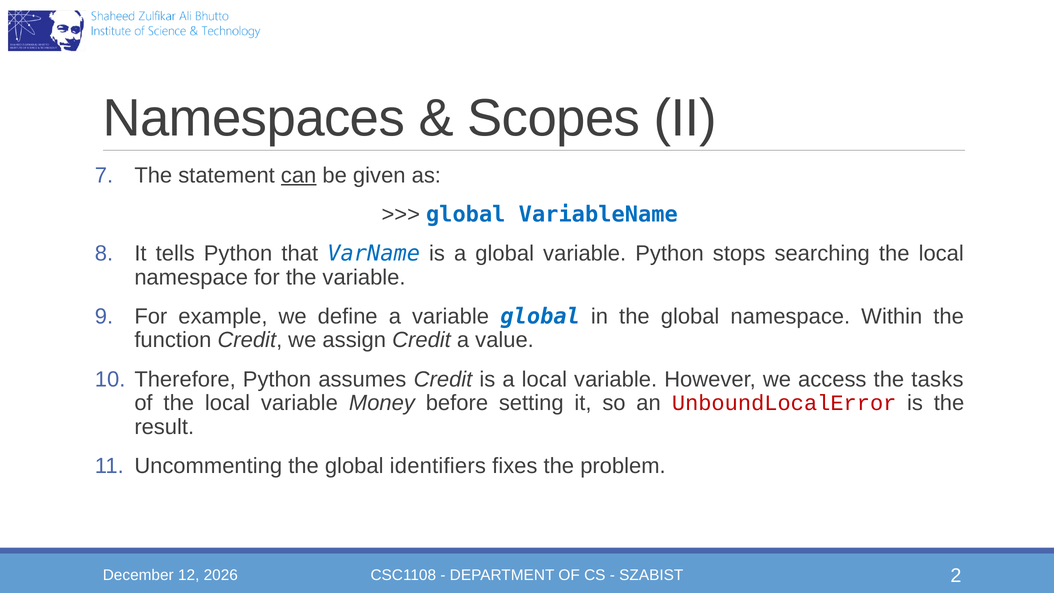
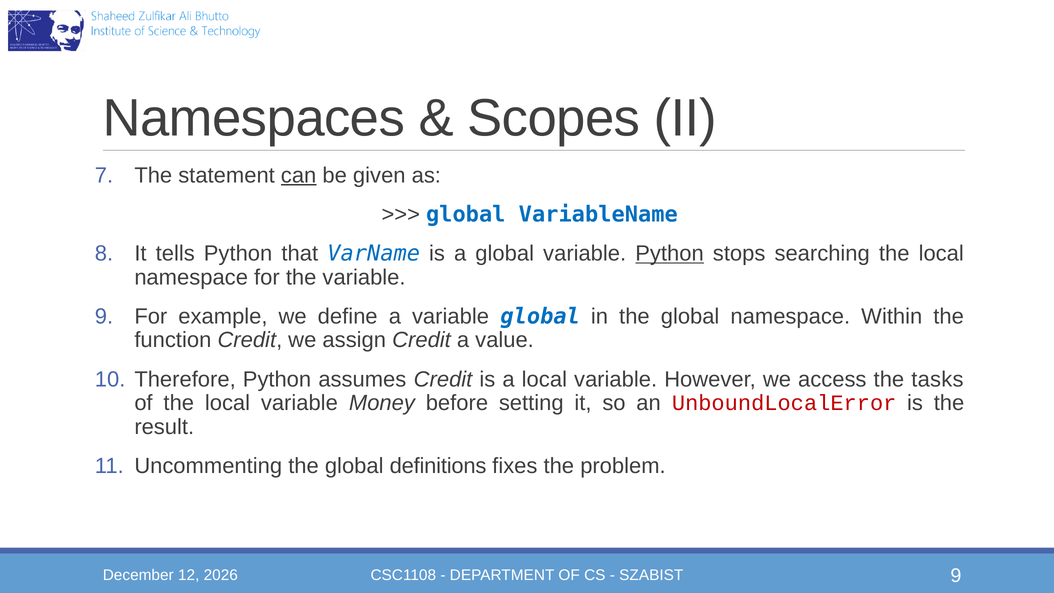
Python at (670, 254) underline: none -> present
identifiers: identifiers -> definitions
SZABIST 2: 2 -> 9
